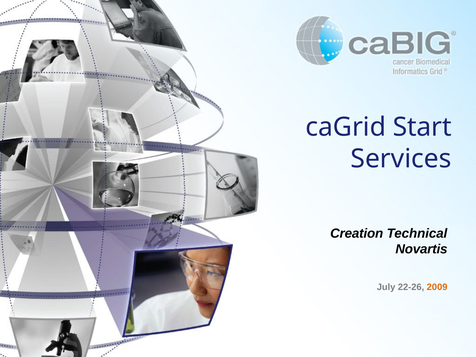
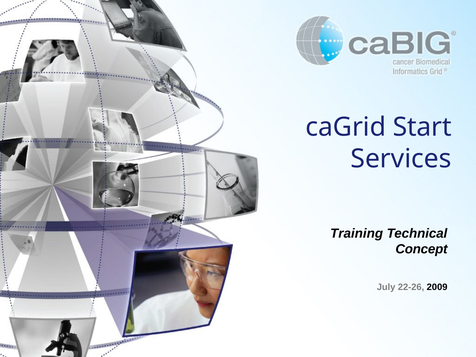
Creation: Creation -> Training
Novartis: Novartis -> Concept
2009 colour: orange -> black
